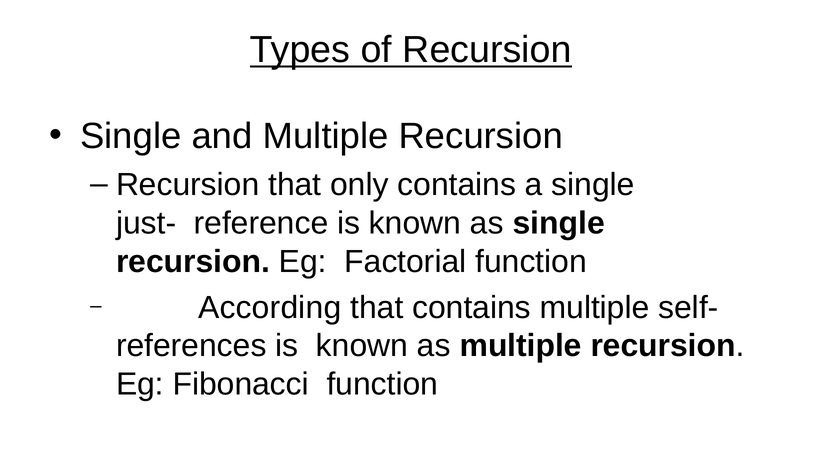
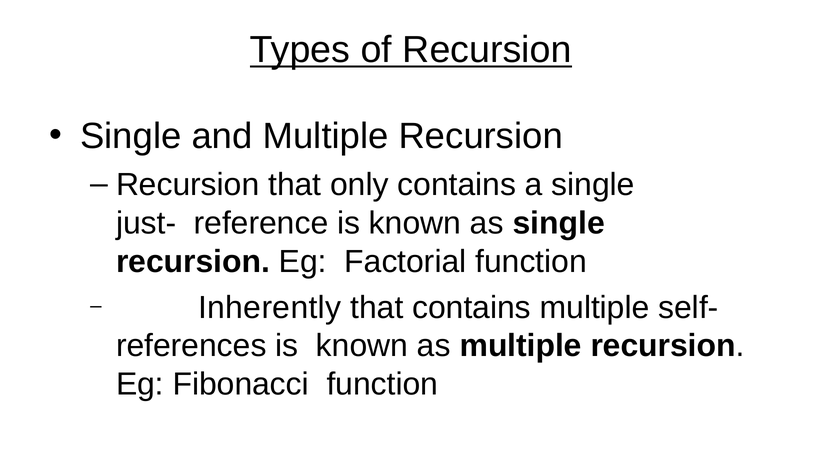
According: According -> Inherently
